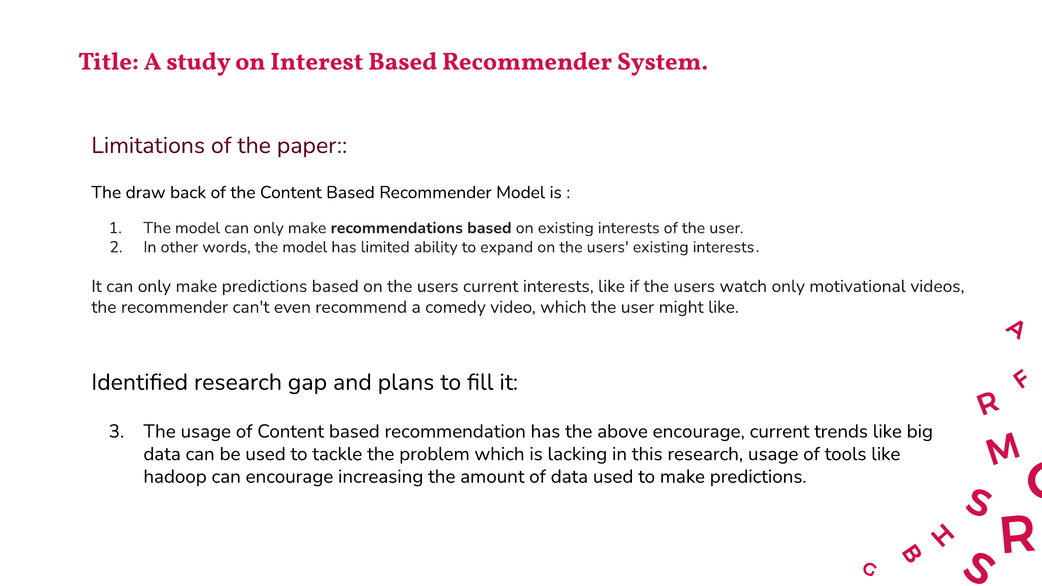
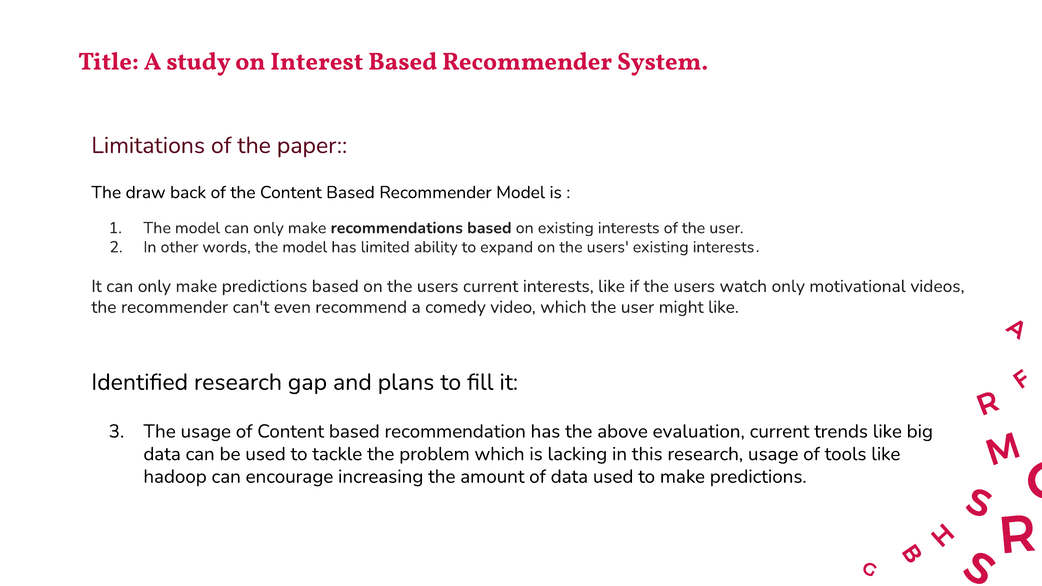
above encourage: encourage -> evaluation
